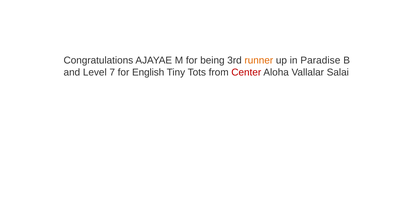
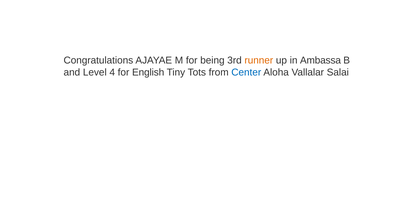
Paradise: Paradise -> Ambassa
7: 7 -> 4
Center colour: red -> blue
